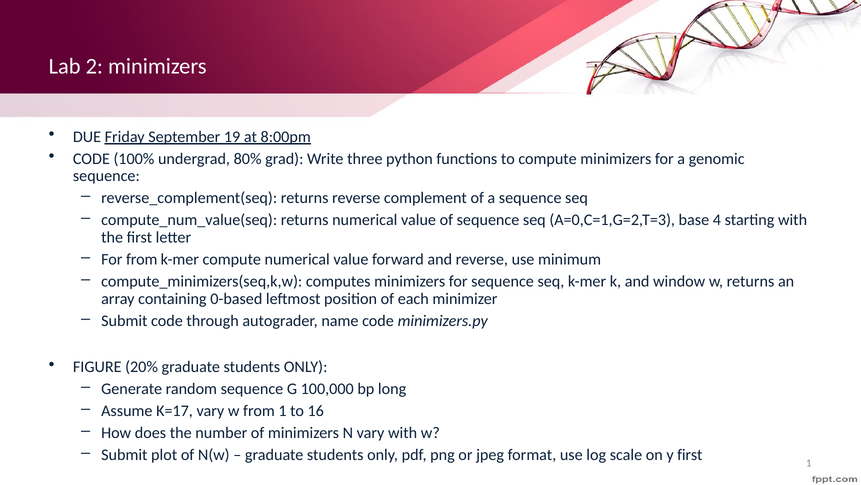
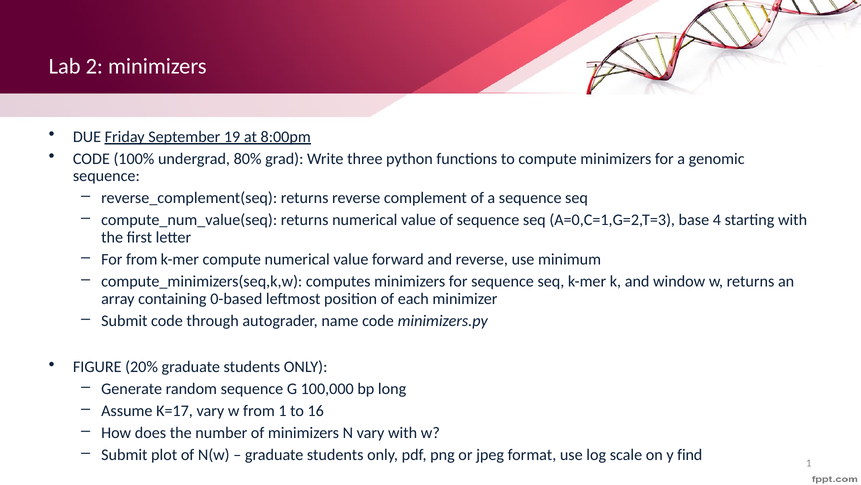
y first: first -> find
